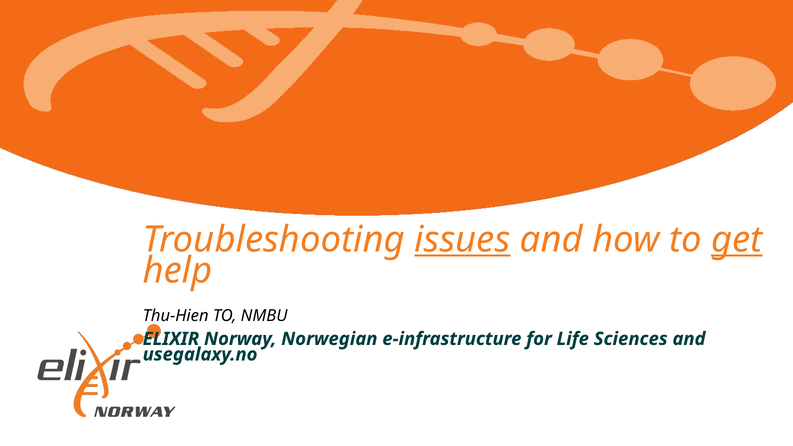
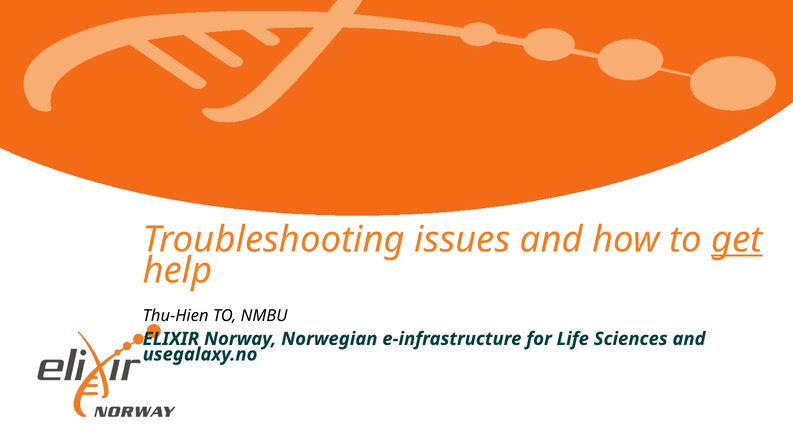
issues underline: present -> none
